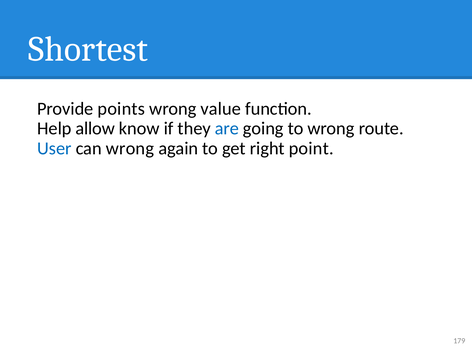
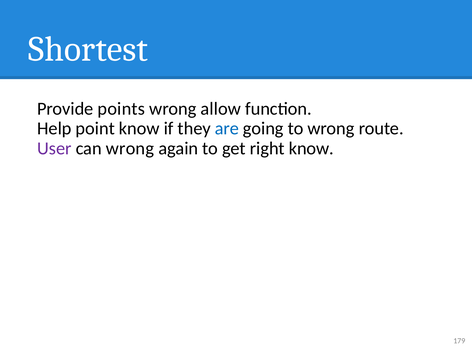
value: value -> allow
allow: allow -> point
User colour: blue -> purple
right point: point -> know
